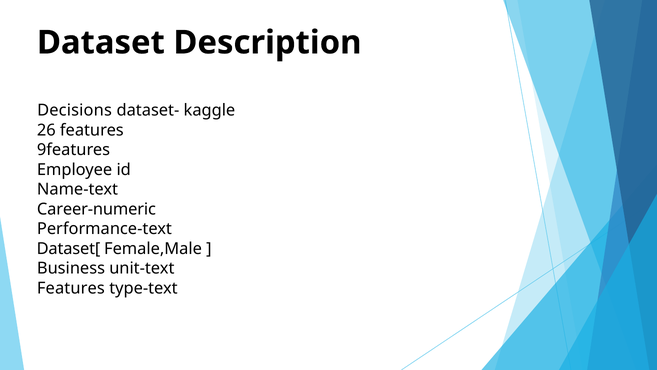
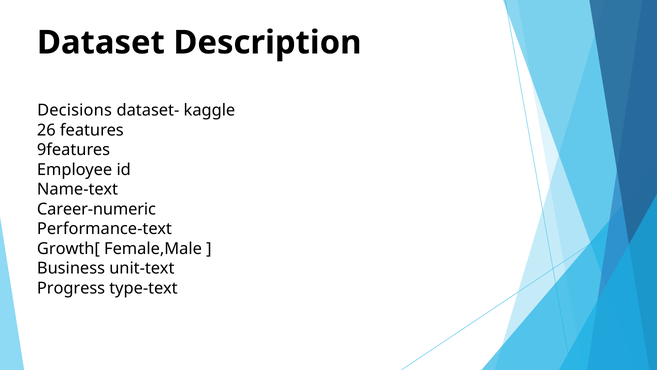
Dataset[: Dataset[ -> Growth[
Features at (71, 288): Features -> Progress
